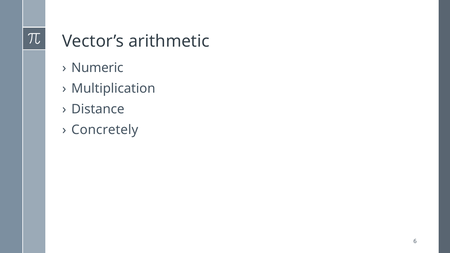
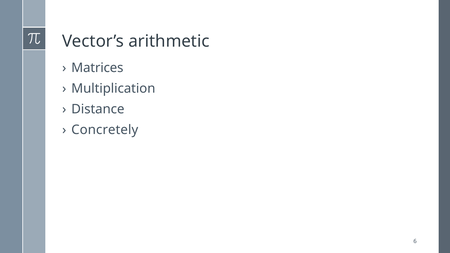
Numeric: Numeric -> Matrices
